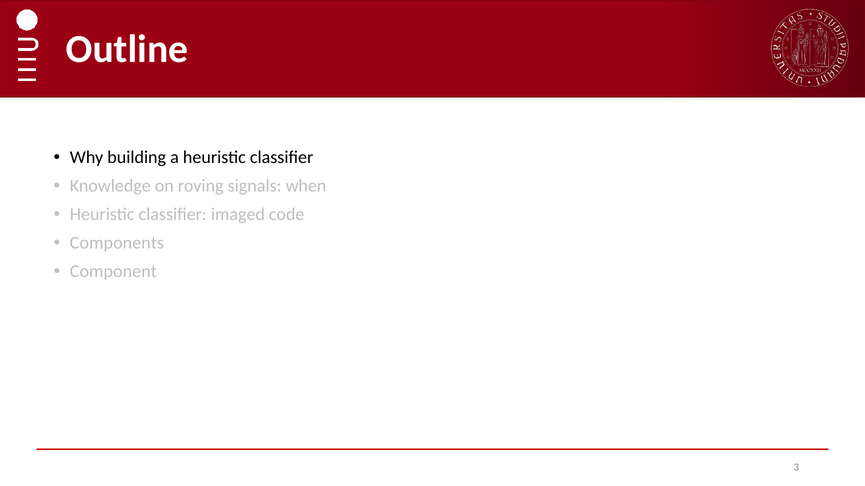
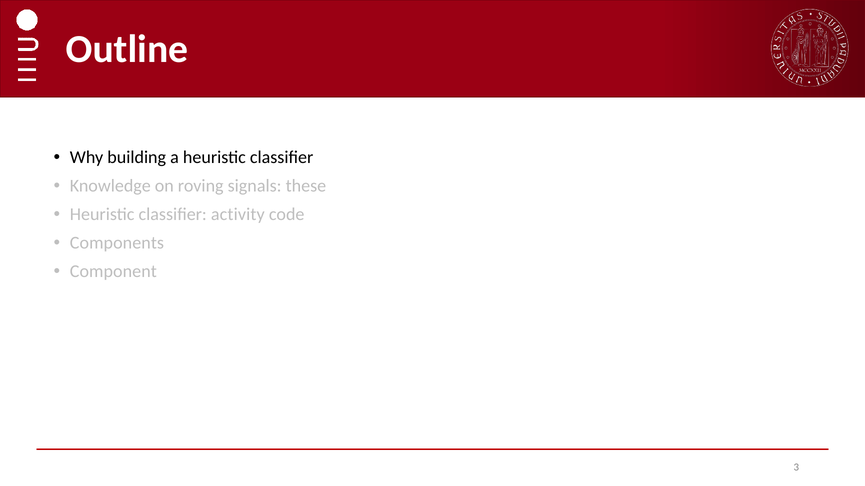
when: when -> these
imaged: imaged -> activity
